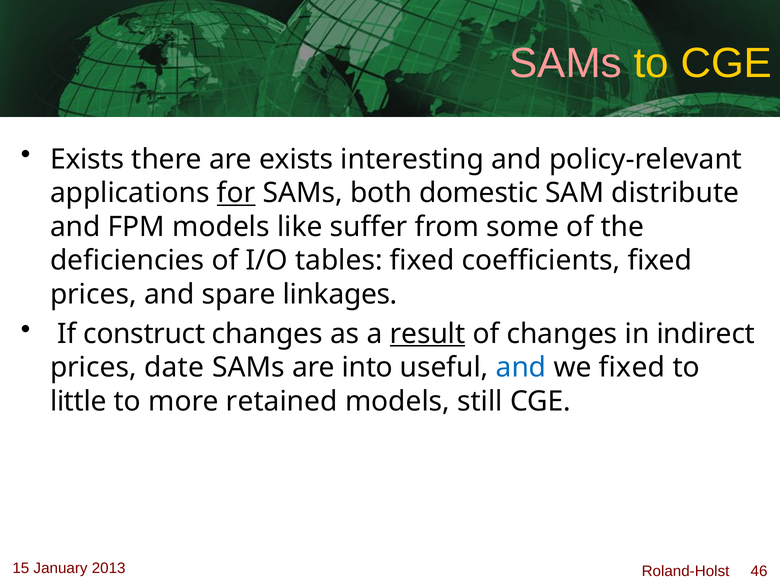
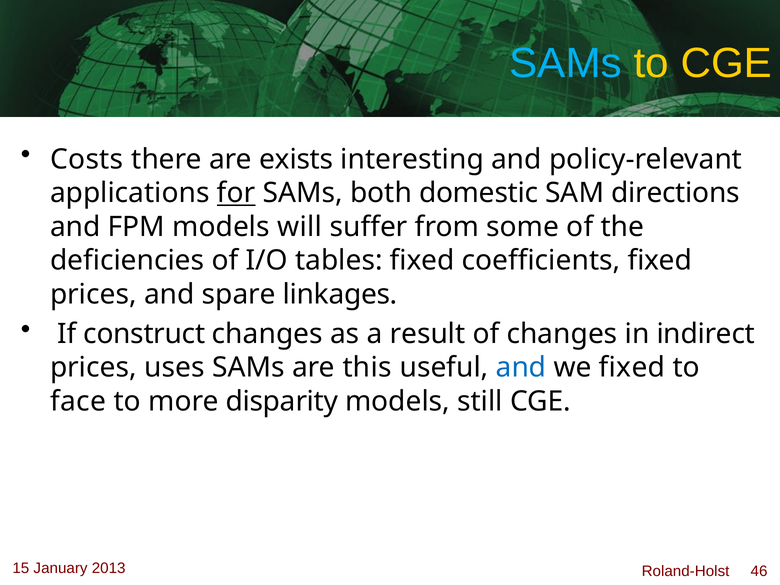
SAMs at (566, 63) colour: pink -> light blue
Exists at (87, 159): Exists -> Costs
distribute: distribute -> directions
like: like -> will
result underline: present -> none
date: date -> uses
into: into -> this
little: little -> face
retained: retained -> disparity
